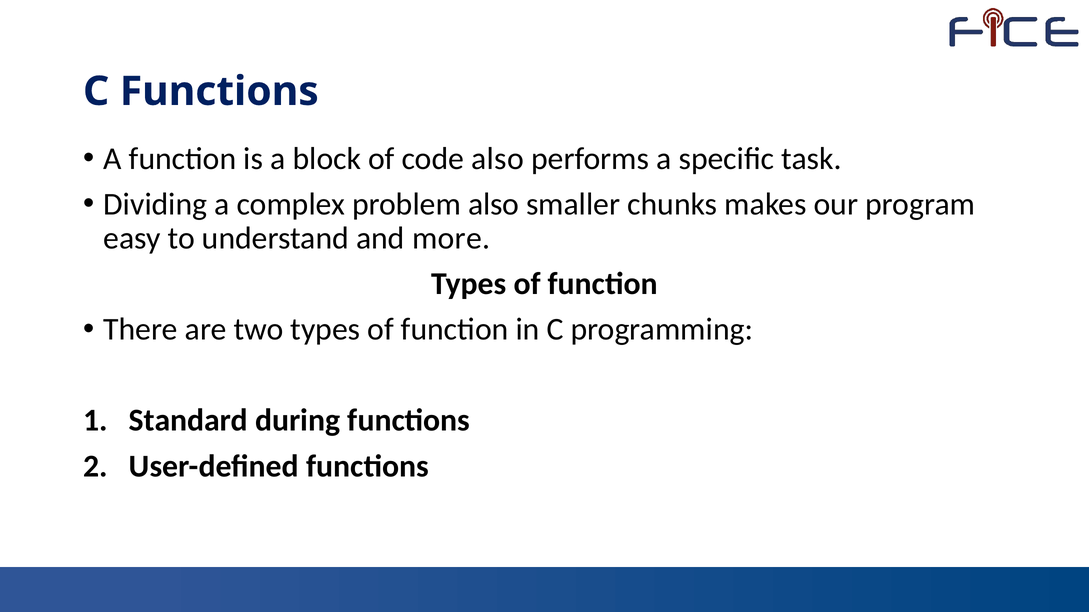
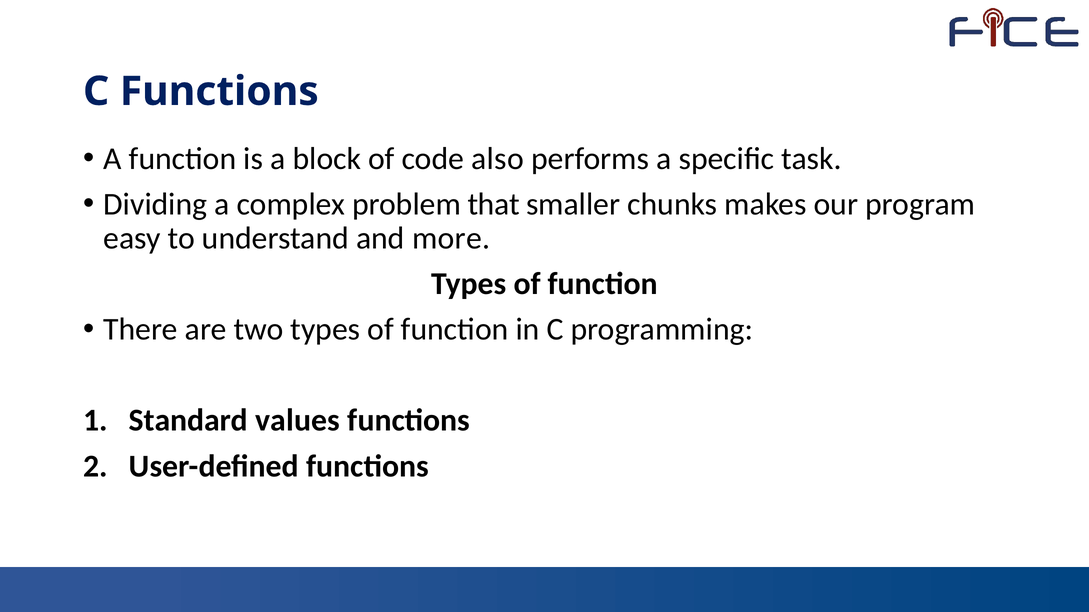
problem also: also -> that
during: during -> values
